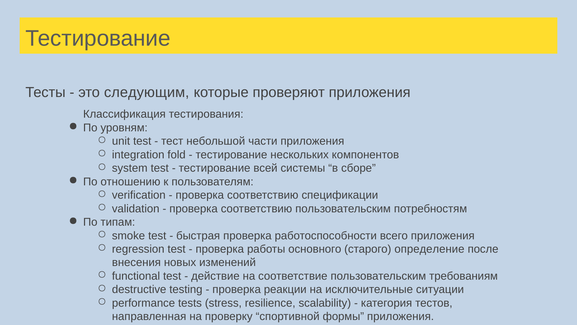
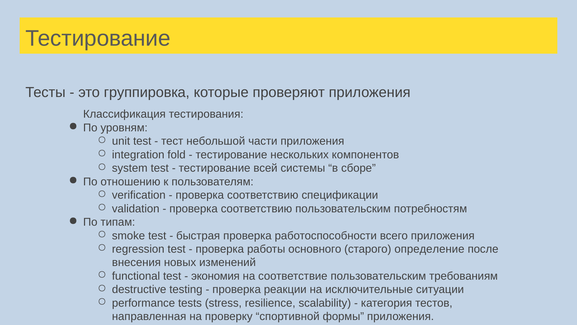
следующим: следующим -> группировка
действие: действие -> экономия
